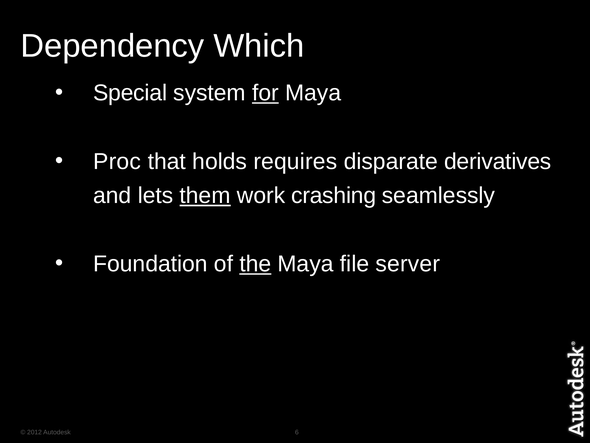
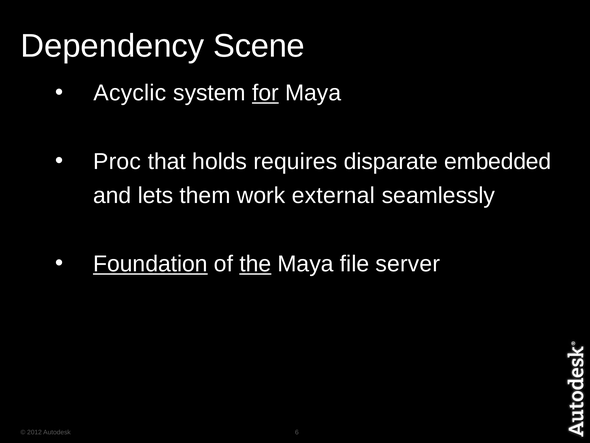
Which: Which -> Scene
Special: Special -> Acyclic
derivatives: derivatives -> embedded
them underline: present -> none
crashing: crashing -> external
Foundation underline: none -> present
